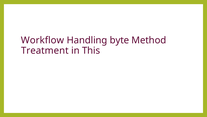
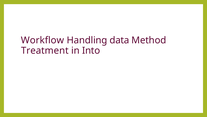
byte: byte -> data
This: This -> Into
